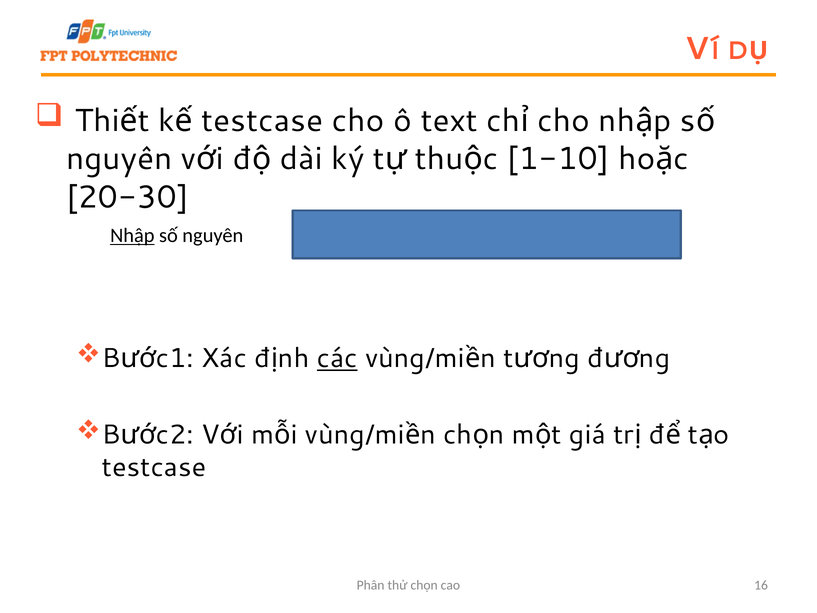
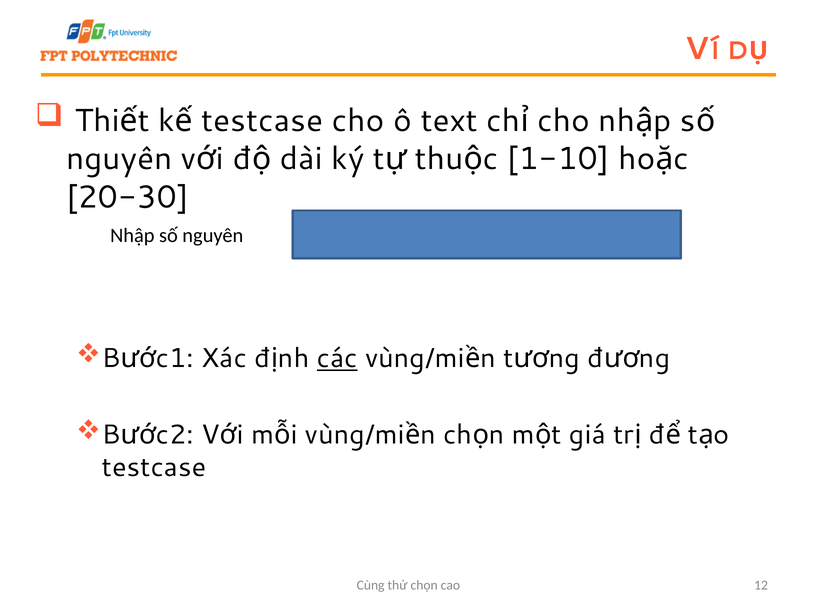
Nhập underline: present -> none
Phân: Phân -> Cùng
16: 16 -> 12
